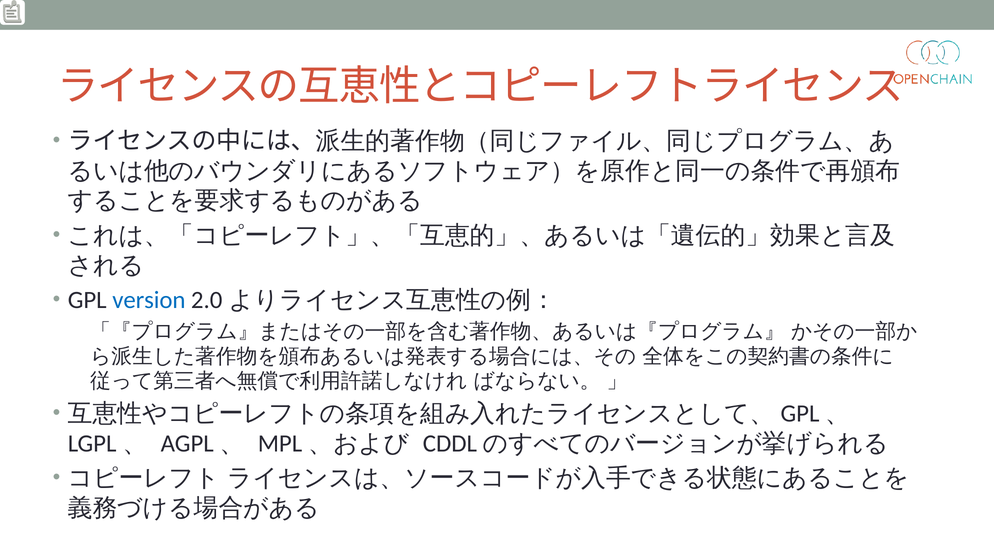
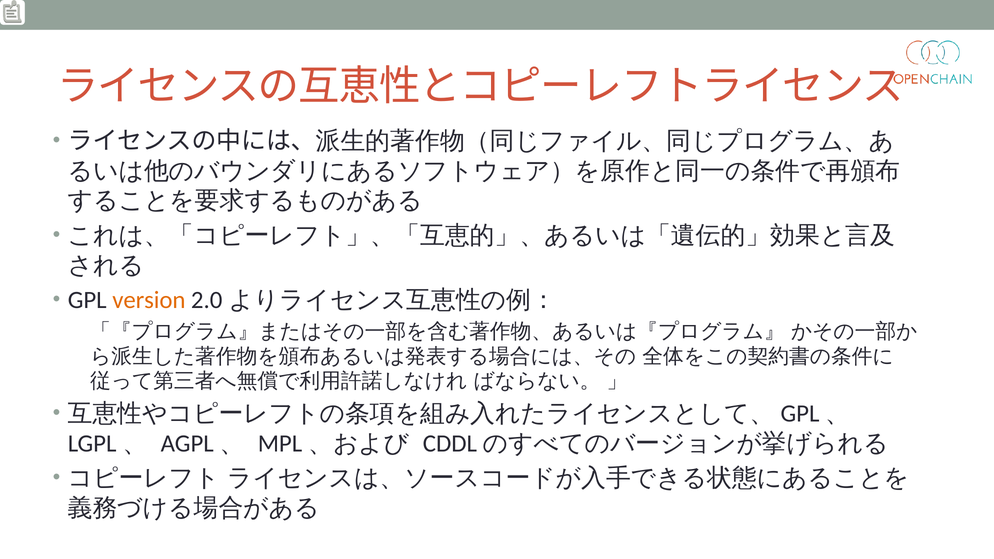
version colour: blue -> orange
